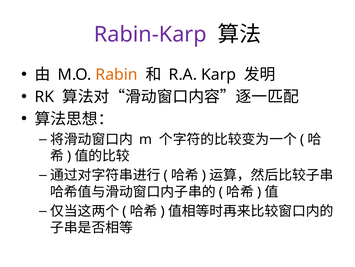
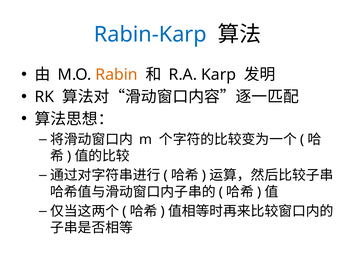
Rabin-Karp colour: purple -> blue
